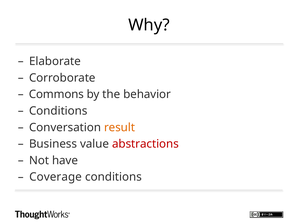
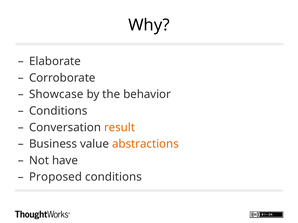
Commons: Commons -> Showcase
abstractions colour: red -> orange
Coverage: Coverage -> Proposed
